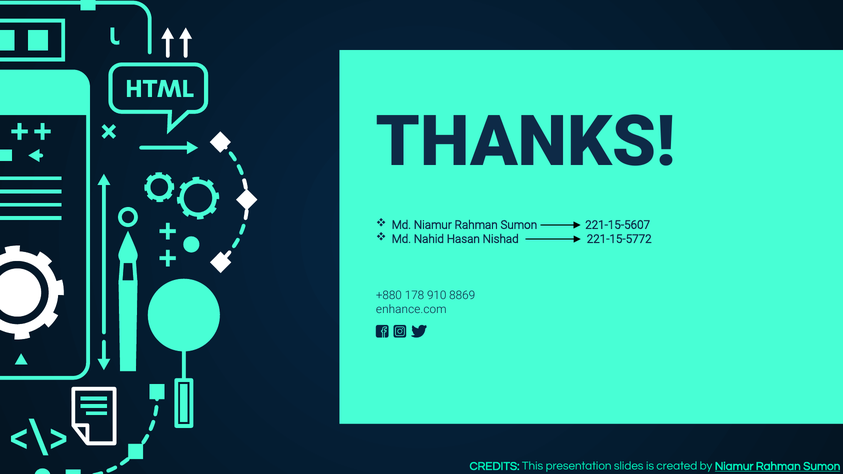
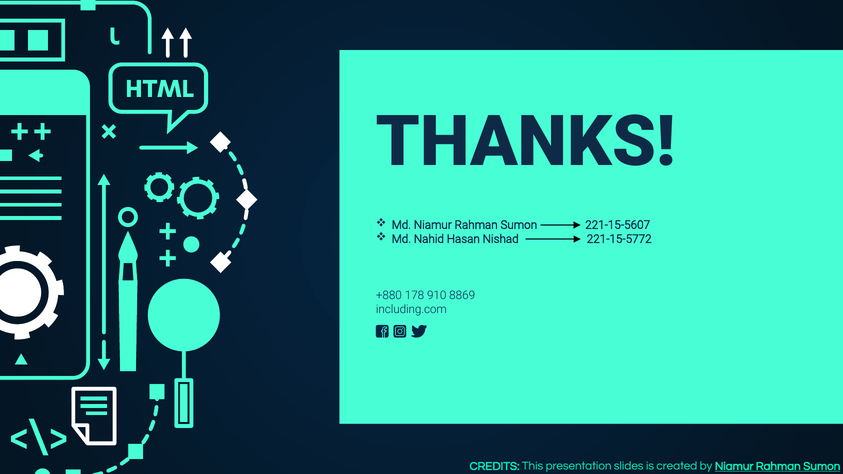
enhance.com: enhance.com -> including.com
